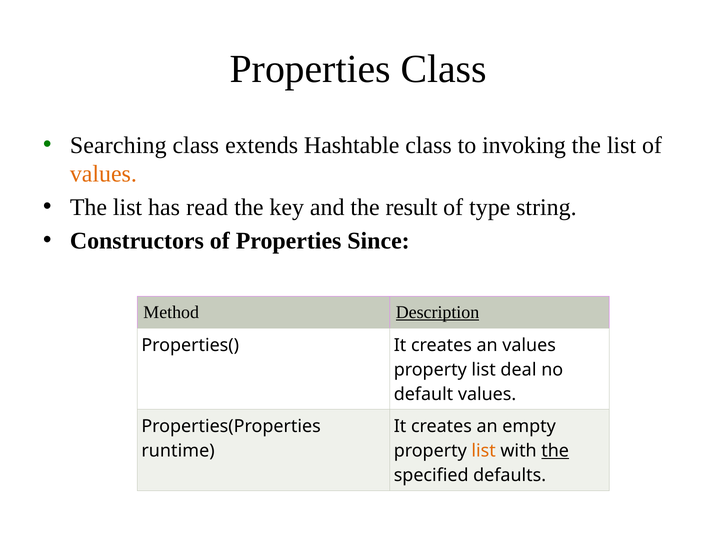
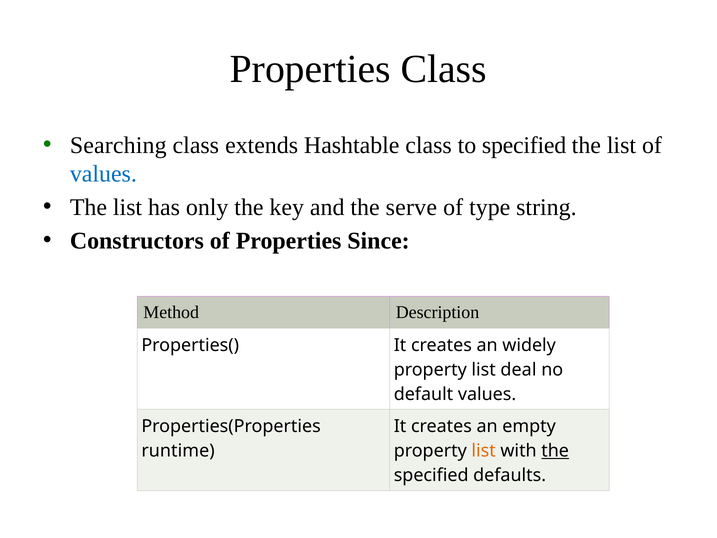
to invoking: invoking -> specified
values at (103, 174) colour: orange -> blue
read: read -> only
result: result -> serve
Description underline: present -> none
an values: values -> widely
